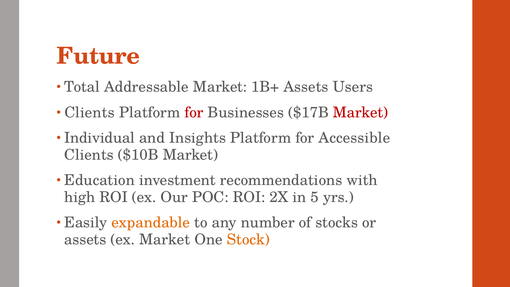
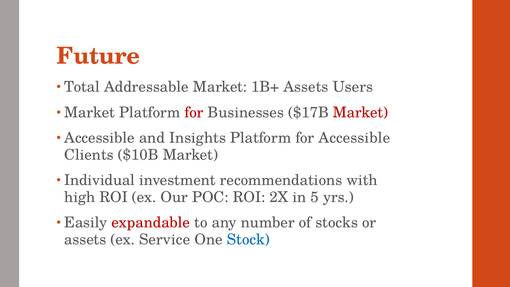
Clients at (90, 112): Clients -> Market
Individual at (100, 138): Individual -> Accessible
Education: Education -> Individual
expandable colour: orange -> red
ex Market: Market -> Service
Stock colour: orange -> blue
